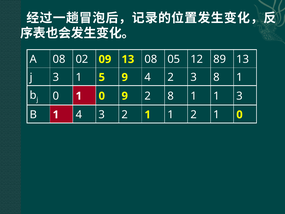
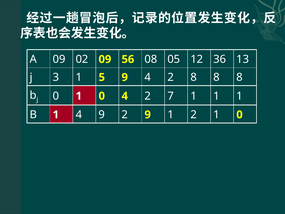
A 08: 08 -> 09
09 13: 13 -> 56
89: 89 -> 36
2 3: 3 -> 8
1 at (240, 77): 1 -> 8
0 9: 9 -> 4
2 8: 8 -> 7
1 1 3: 3 -> 1
4 3: 3 -> 9
1 at (148, 115): 1 -> 9
